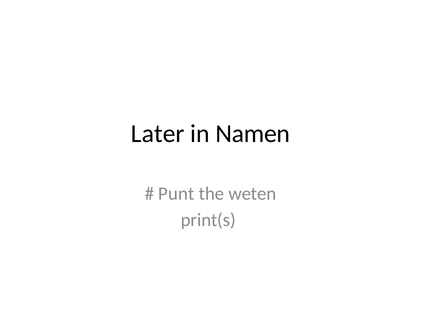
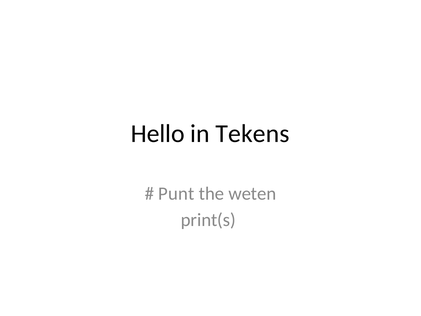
Later: Later -> Hello
Namen: Namen -> Tekens
